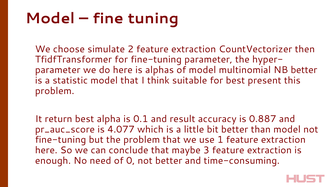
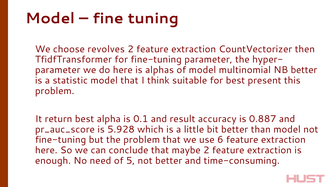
simulate: simulate -> revolves
4.077: 4.077 -> 5.928
1: 1 -> 6
maybe 3: 3 -> 2
0: 0 -> 5
